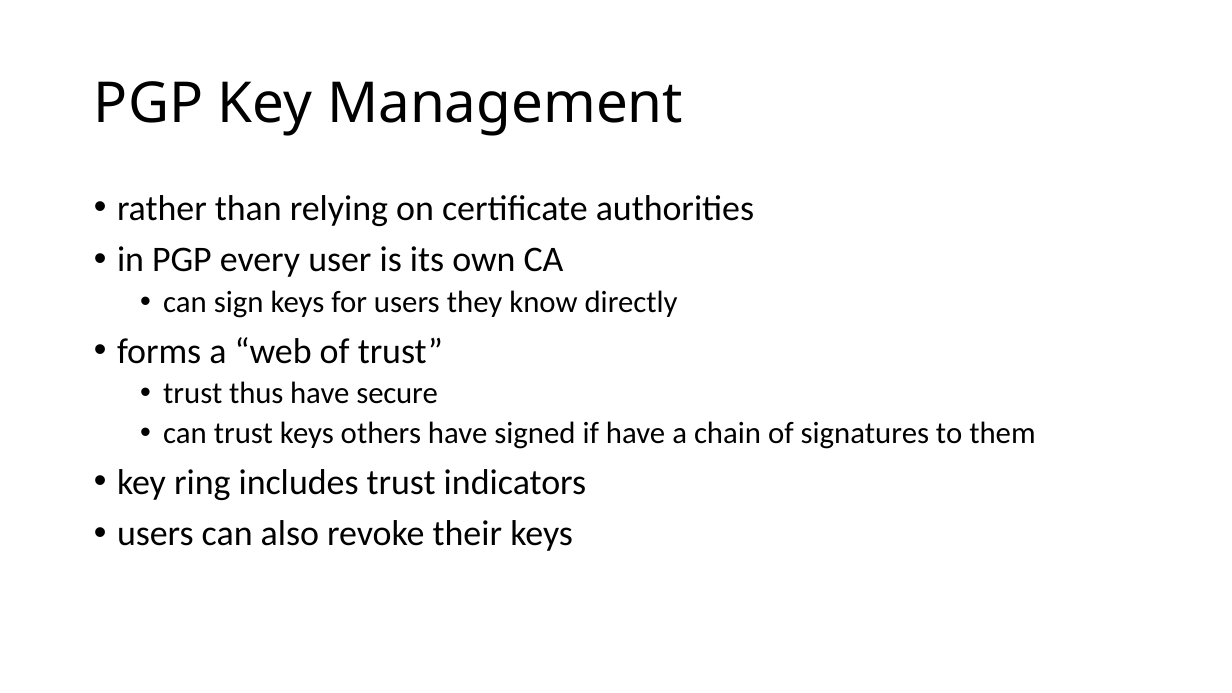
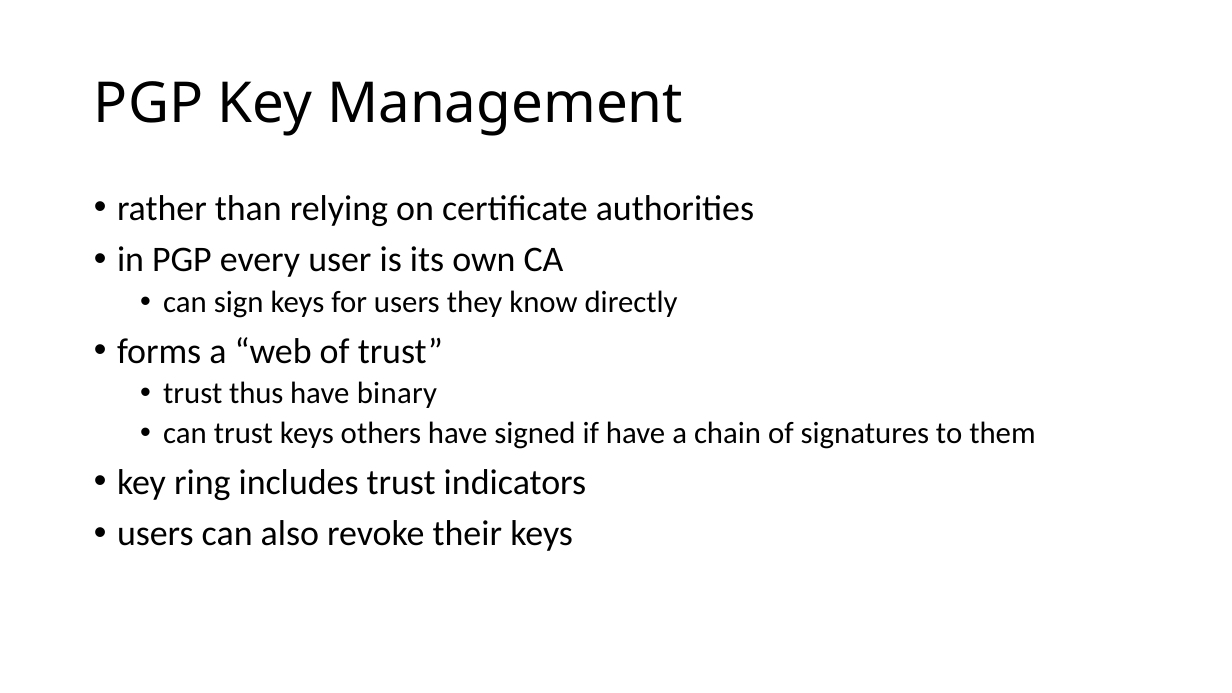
secure: secure -> binary
